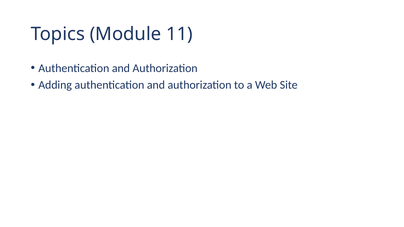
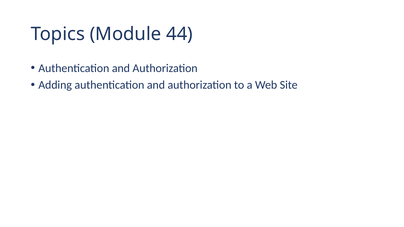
11: 11 -> 44
